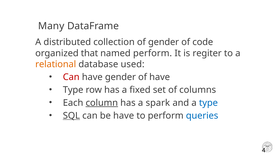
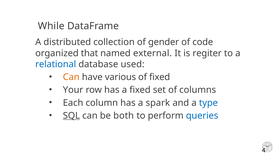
Many: Many -> While
named perform: perform -> external
relational colour: orange -> blue
Can at (71, 77) colour: red -> orange
have gender: gender -> various
of have: have -> fixed
Type at (73, 90): Type -> Your
column underline: present -> none
be have: have -> both
